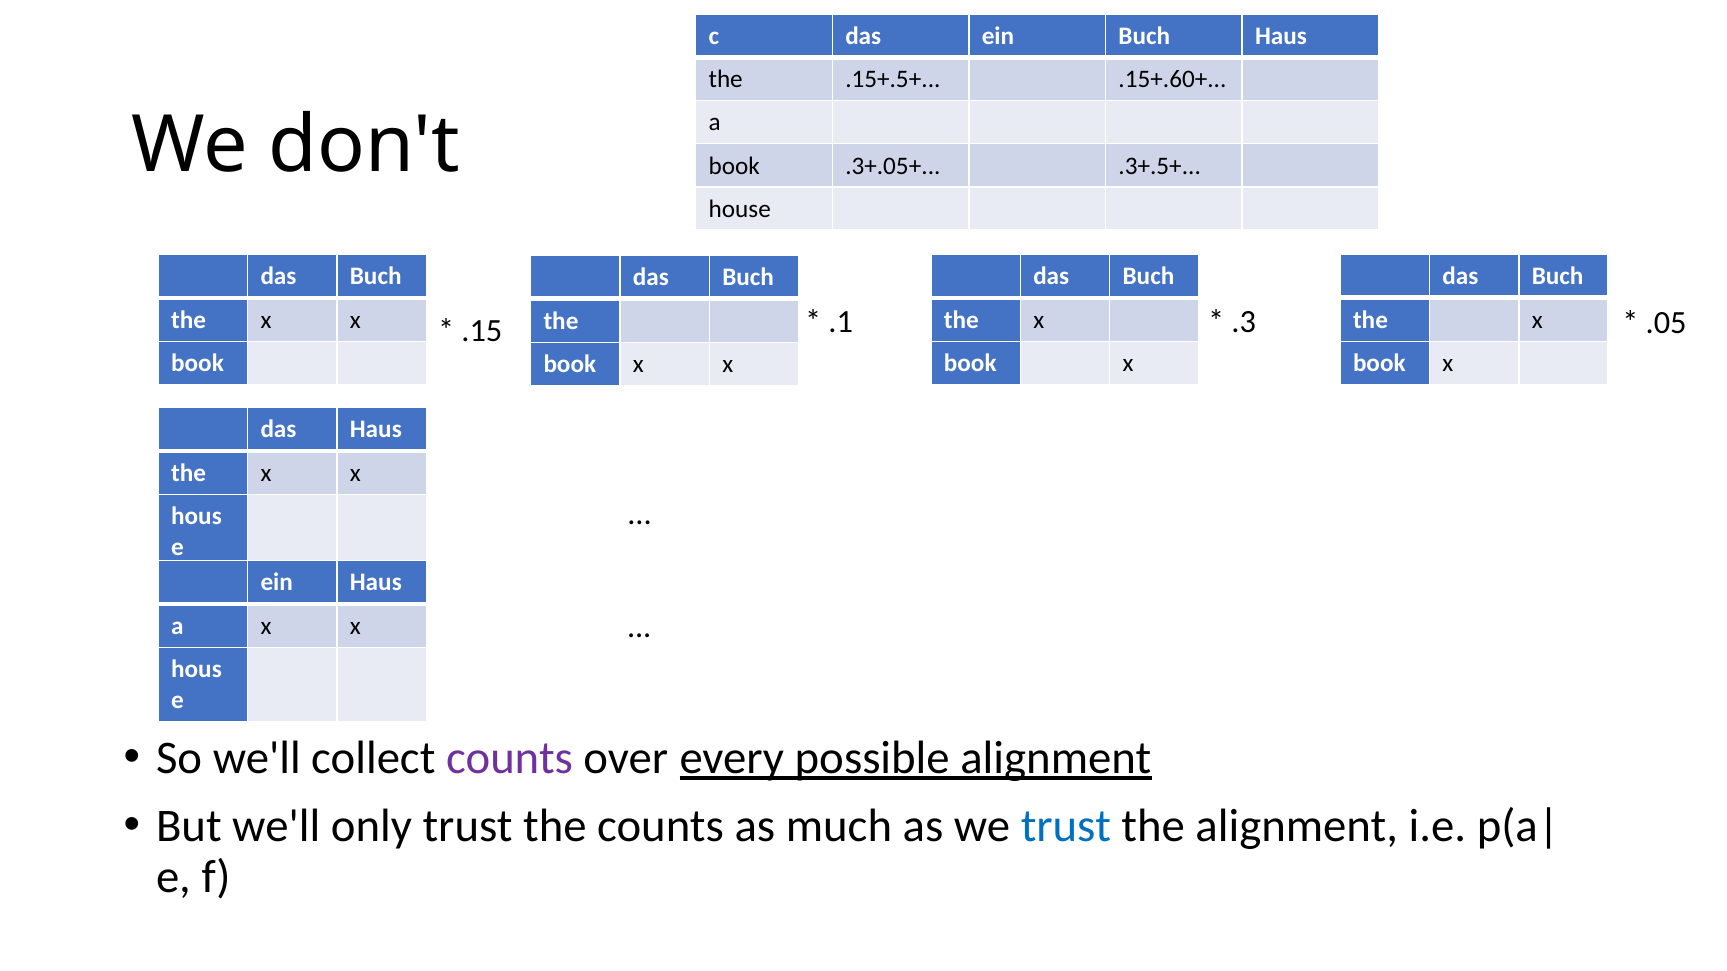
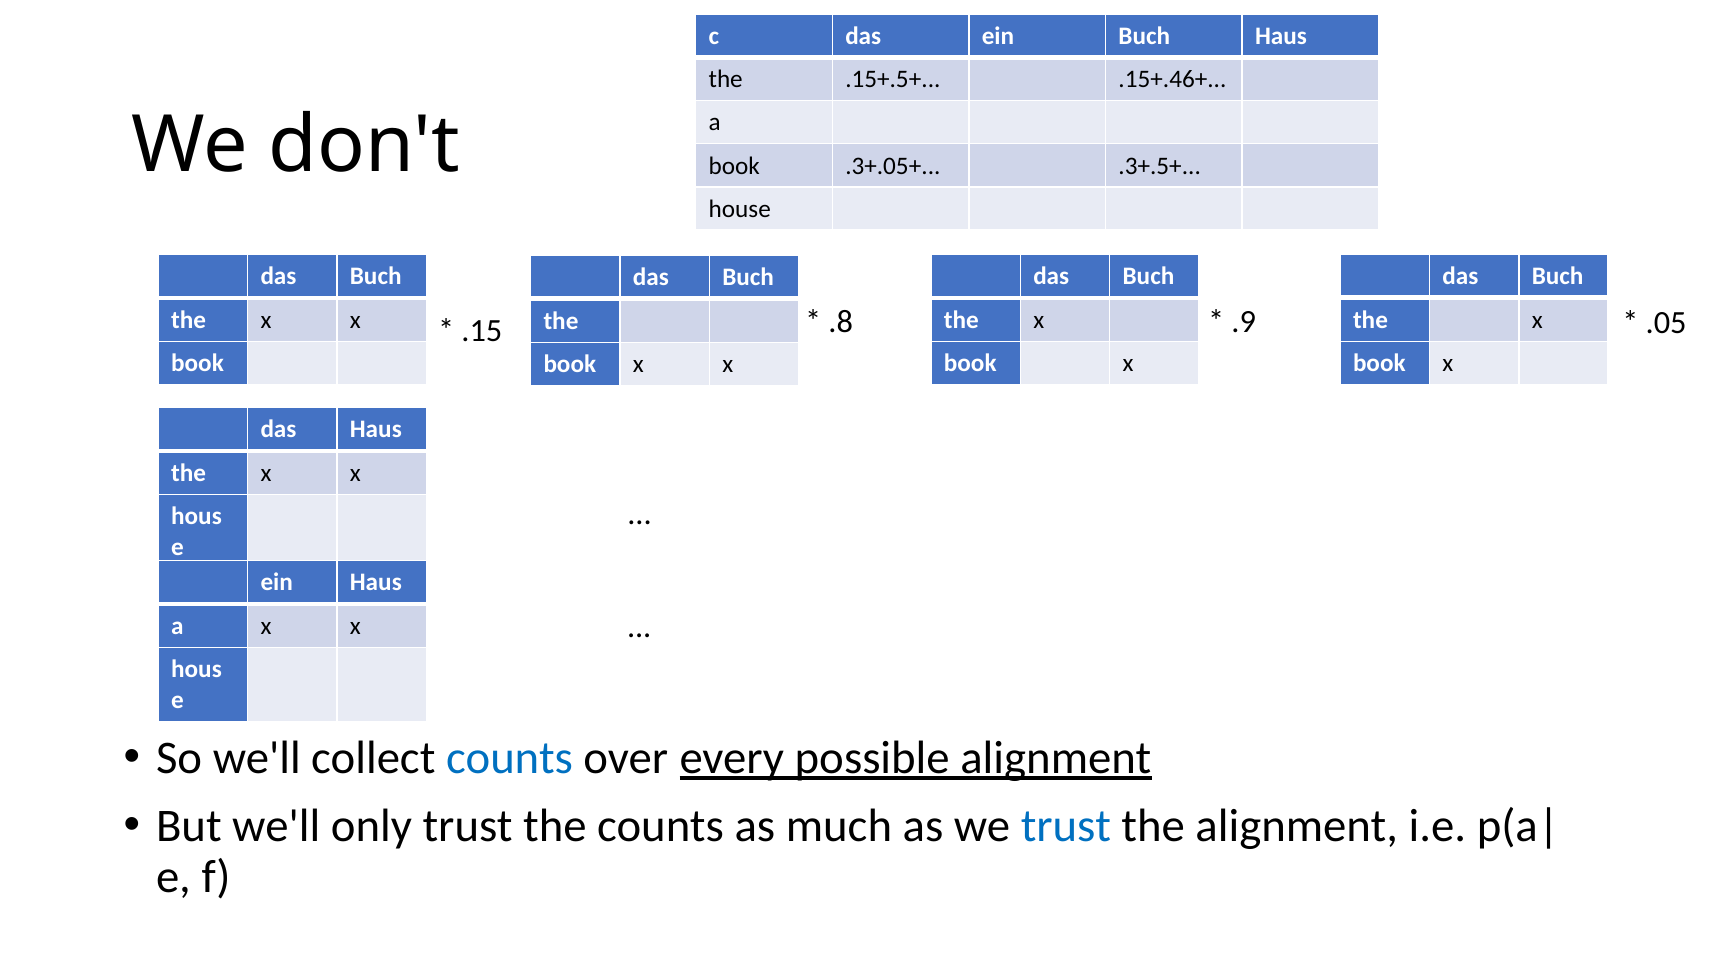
.15+.60+: .15+.60+ -> .15+.46+
.1: .1 -> .8
.3: .3 -> .9
counts at (510, 758) colour: purple -> blue
